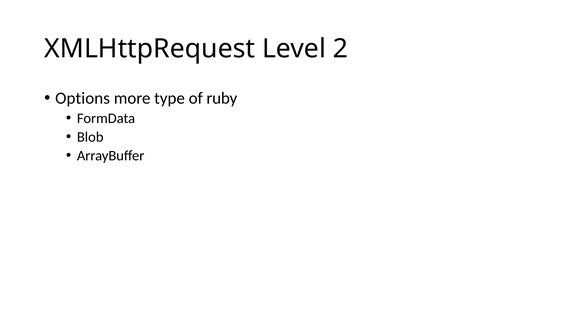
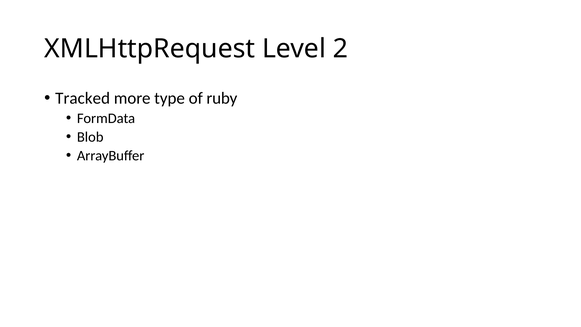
Options: Options -> Tracked
